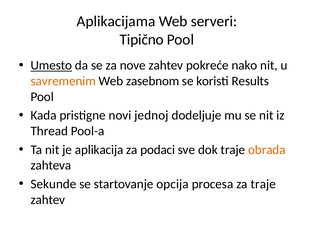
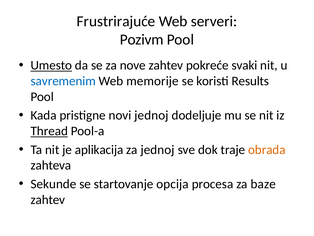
Aplikacijama: Aplikacijama -> Frustrirajuće
Tipično: Tipično -> Pozivm
nako: nako -> svaki
savremenim colour: orange -> blue
zasebnom: zasebnom -> memorije
Thread underline: none -> present
za podaci: podaci -> jednoj
za traje: traje -> baze
